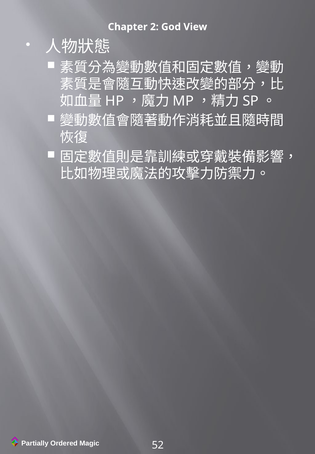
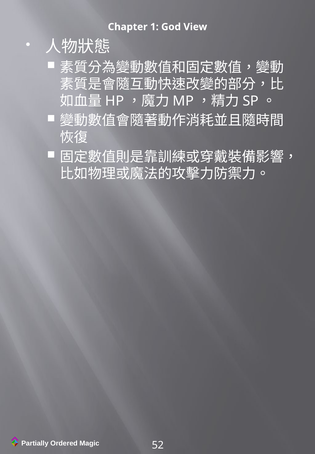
2: 2 -> 1
